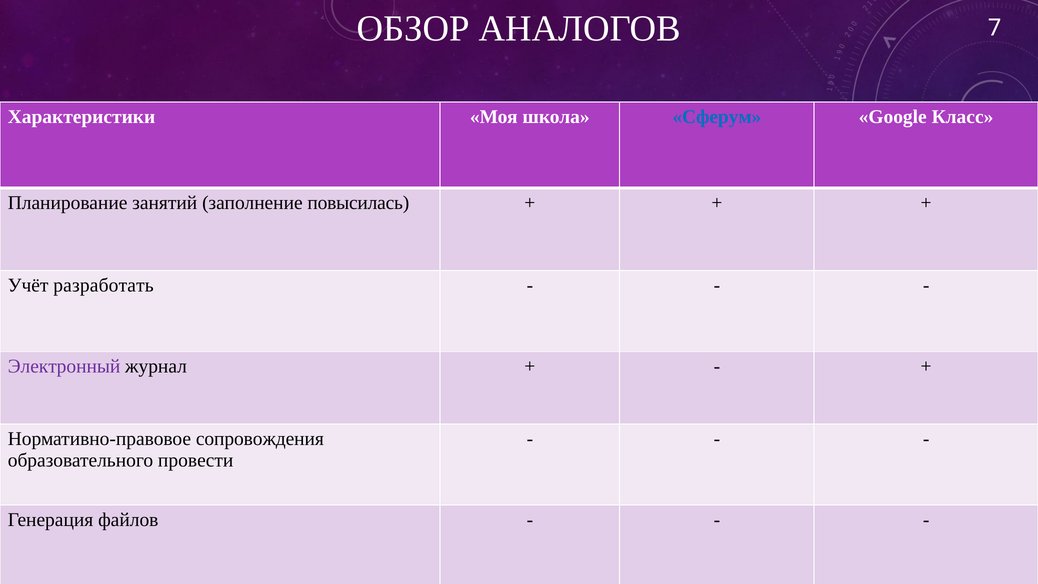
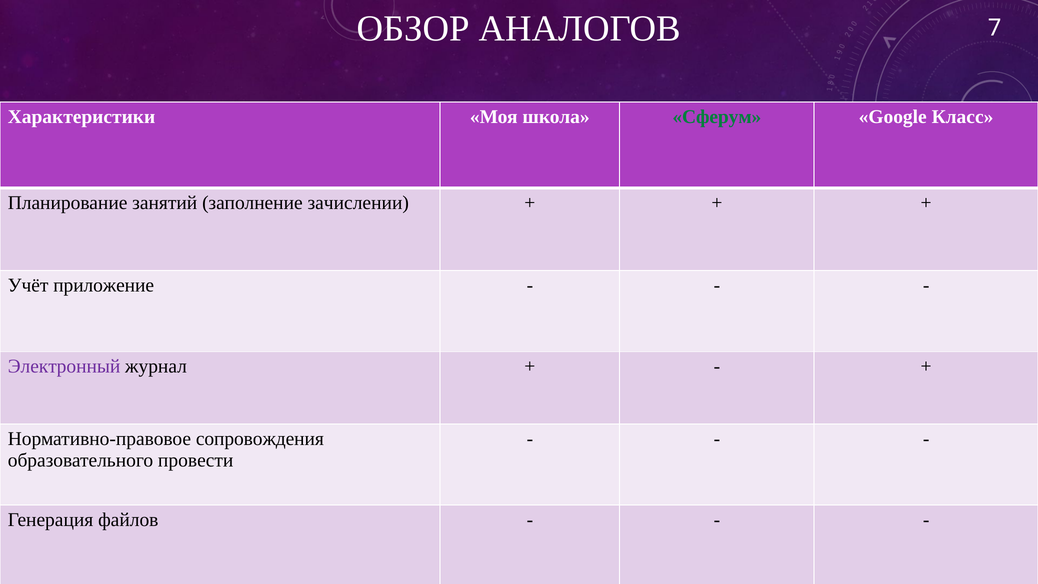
Сферум colour: blue -> green
повысилась: повысилась -> зачислении
разработать: разработать -> приложение
